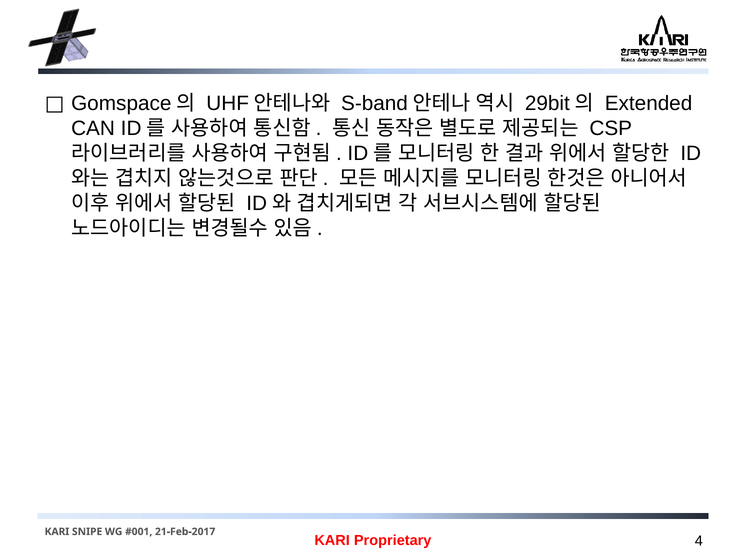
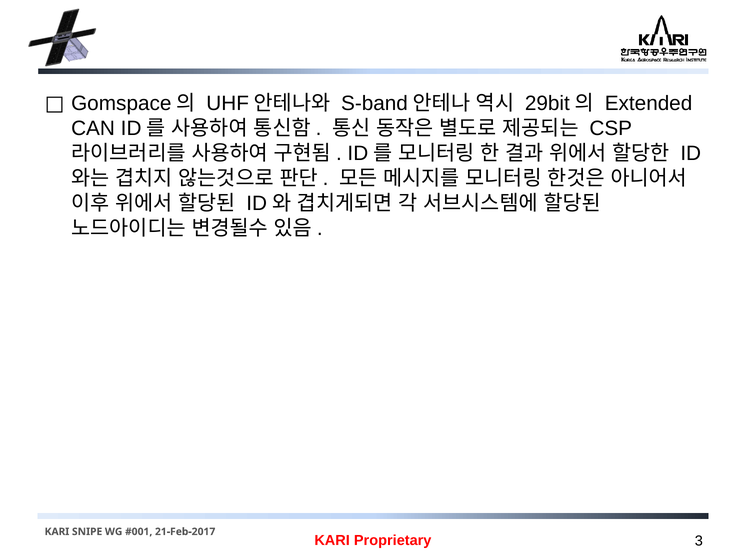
4: 4 -> 3
